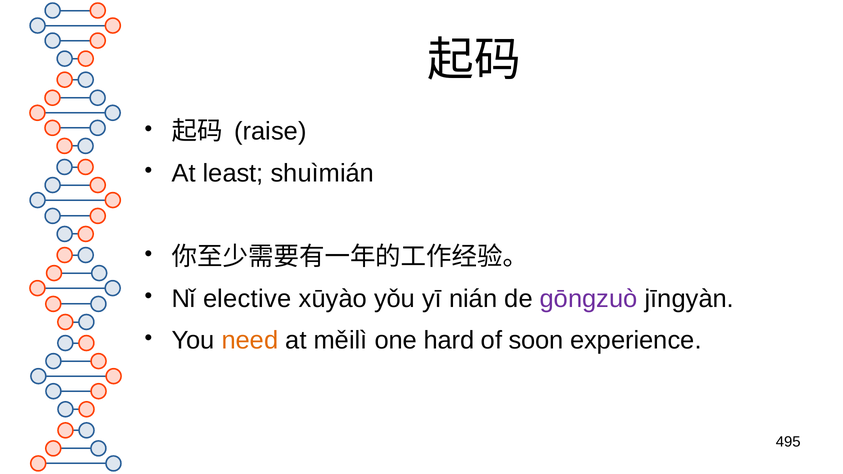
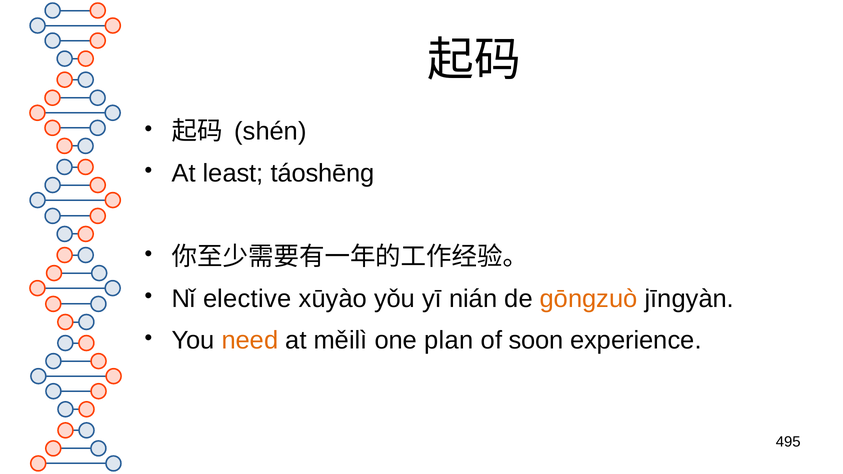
raise: raise -> shén
shuìmián: shuìmián -> táoshēng
gōngzuò colour: purple -> orange
hard: hard -> plan
